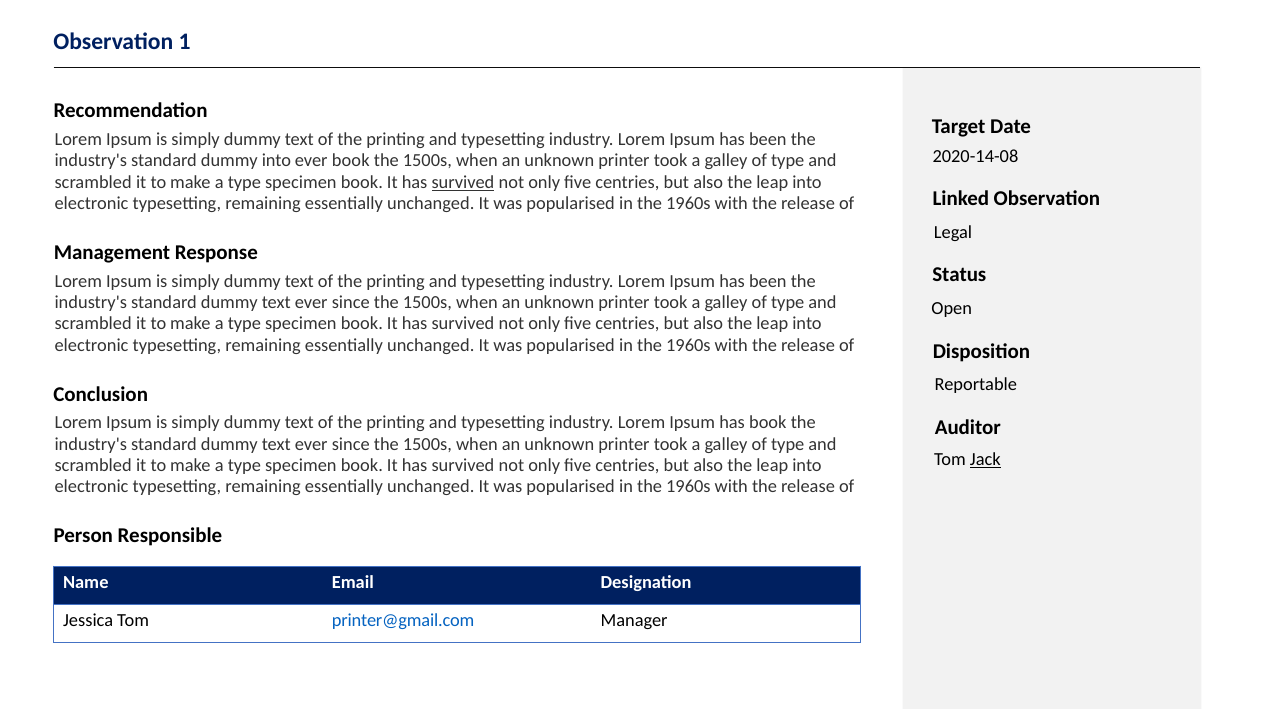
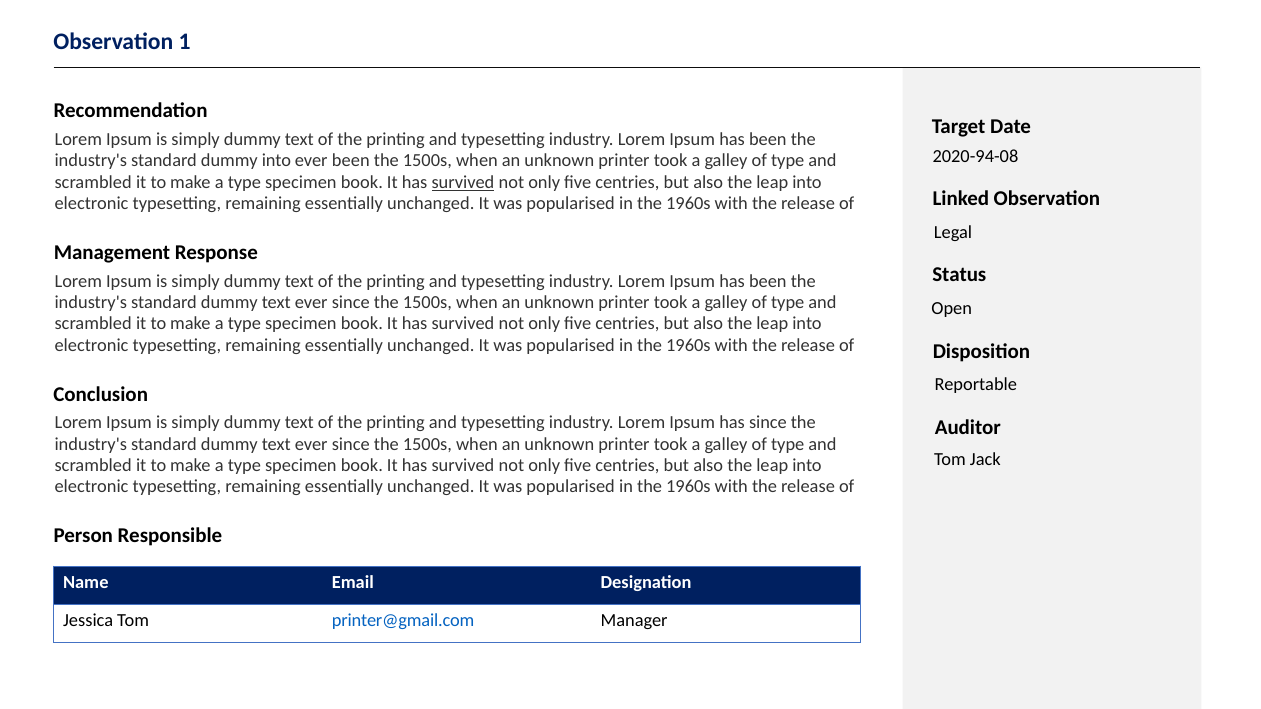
2020-14-08: 2020-14-08 -> 2020-94-08
ever book: book -> been
has book: book -> since
Jack underline: present -> none
